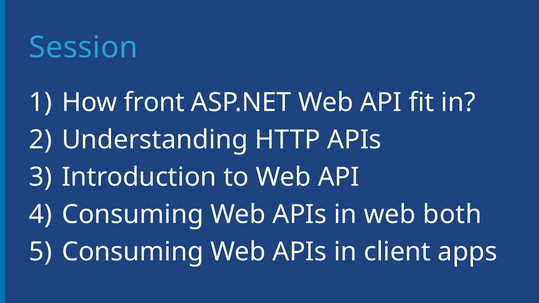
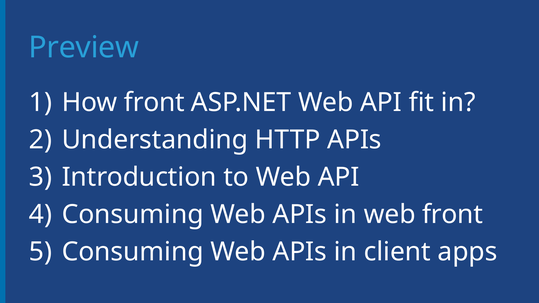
Session: Session -> Preview
web both: both -> front
